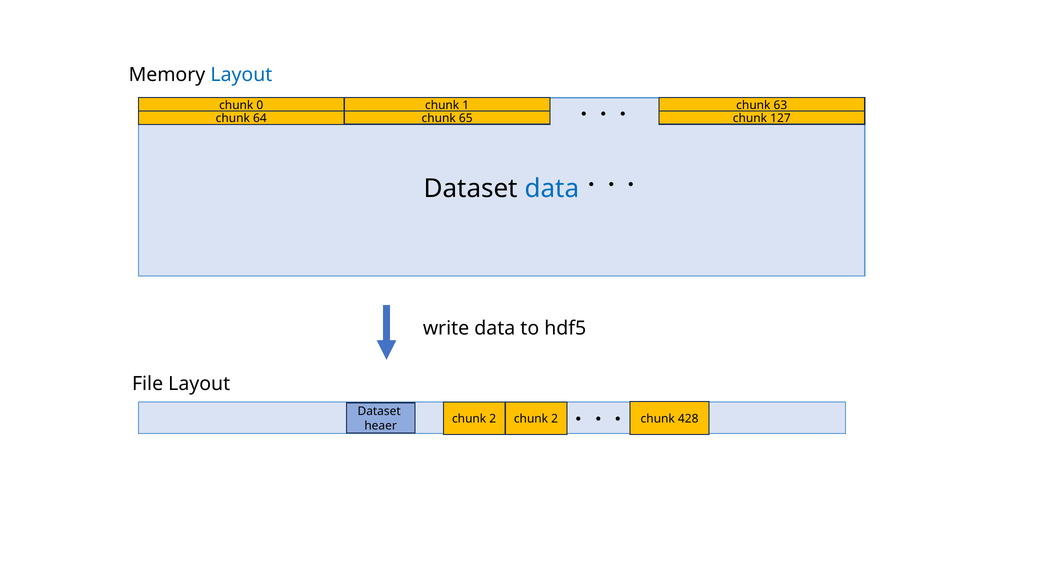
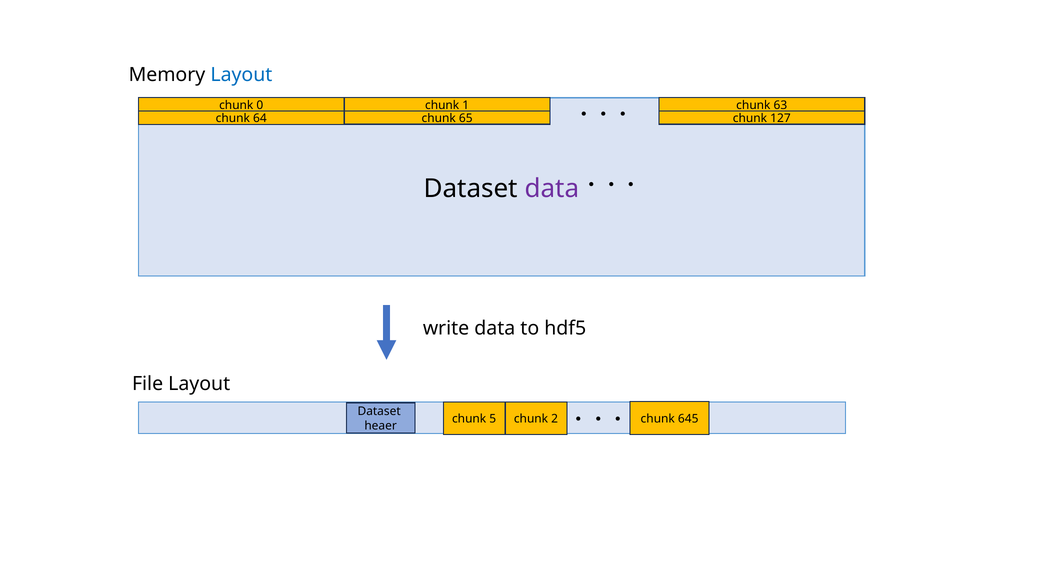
data at (552, 189) colour: blue -> purple
2 at (493, 419): 2 -> 5
428: 428 -> 645
